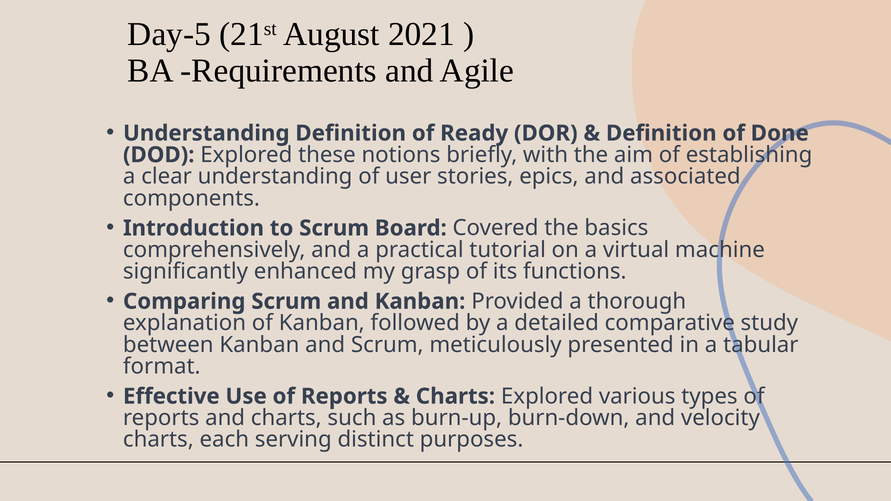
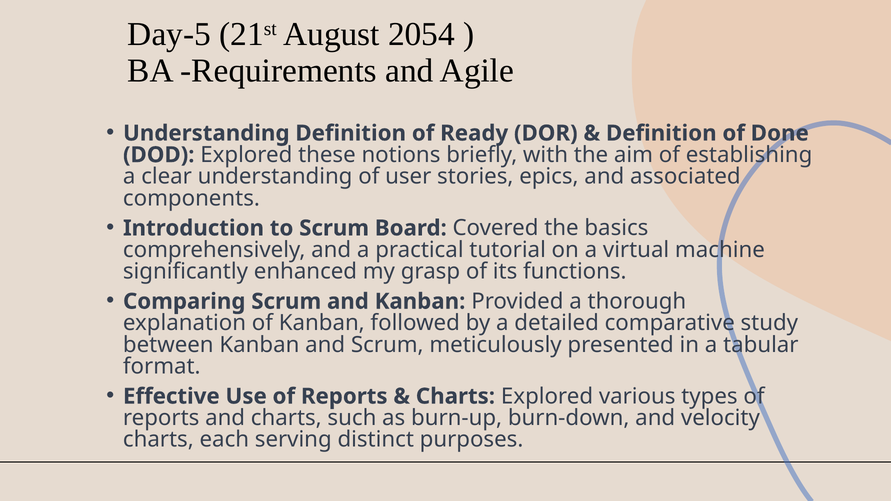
2021: 2021 -> 2054
